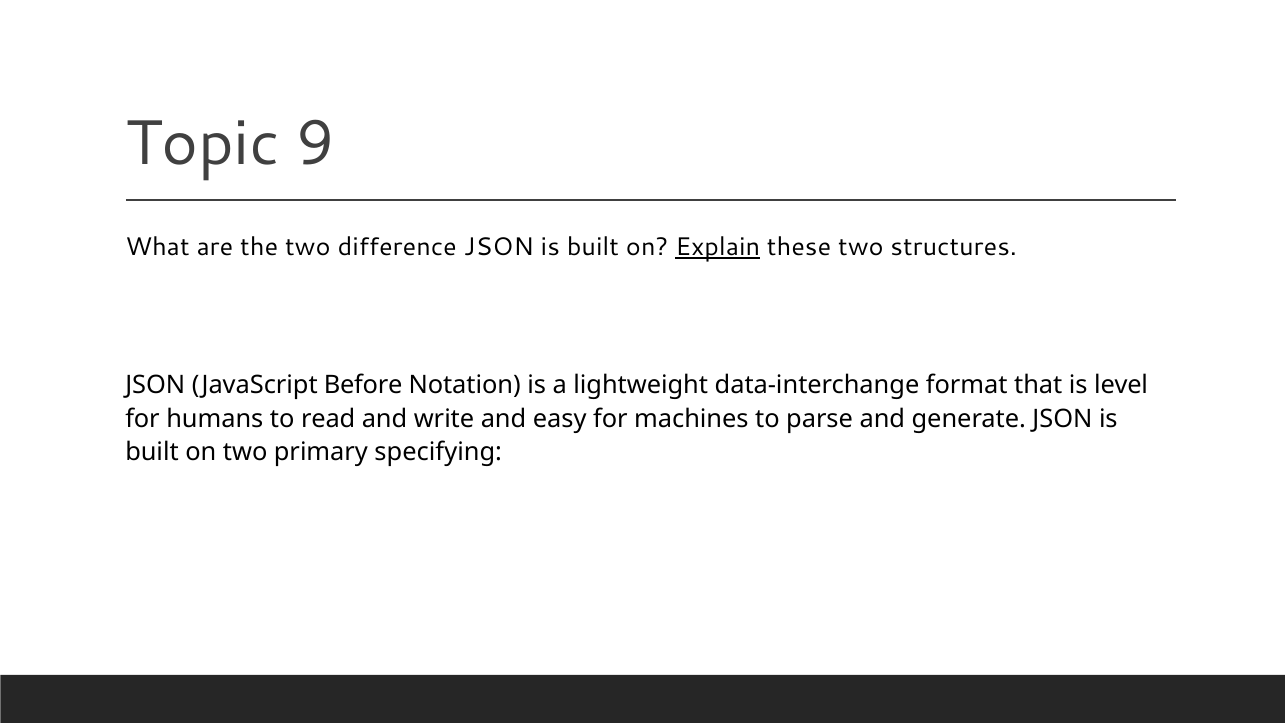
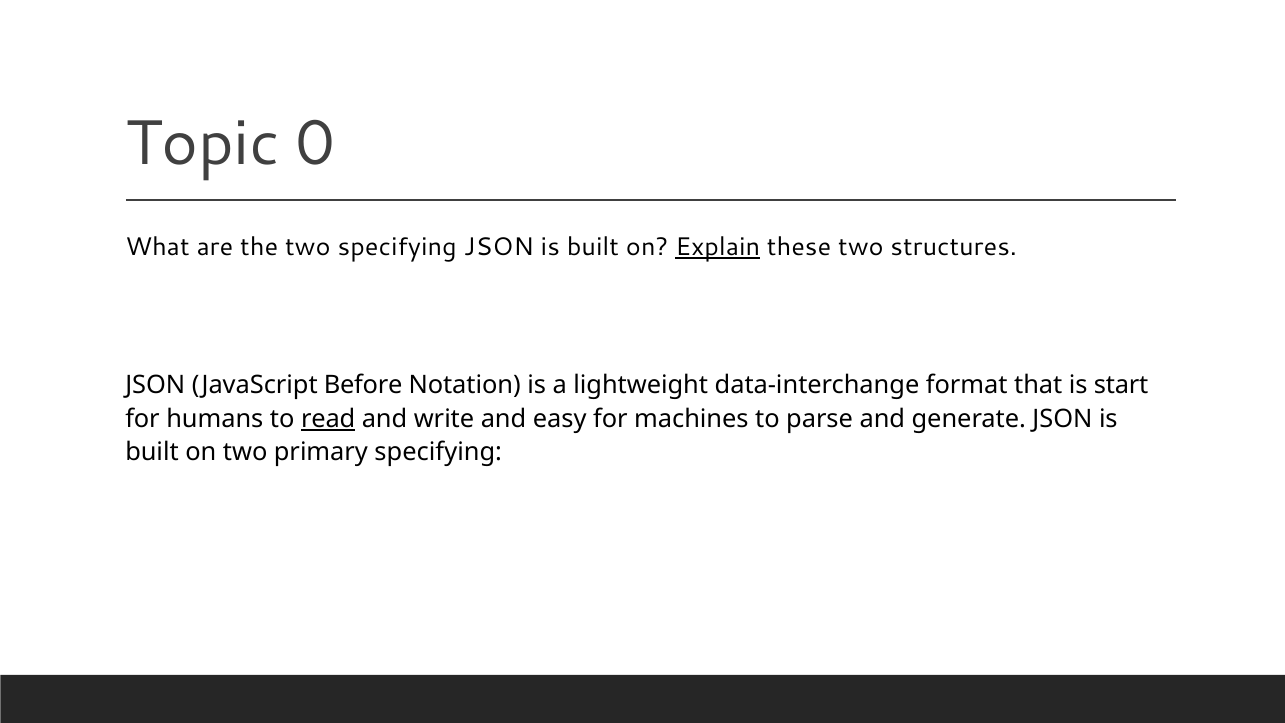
9: 9 -> 0
two difference: difference -> specifying
level: level -> start
read underline: none -> present
